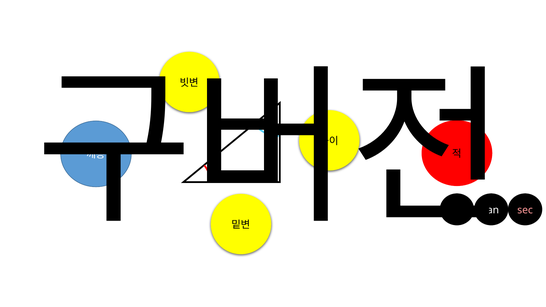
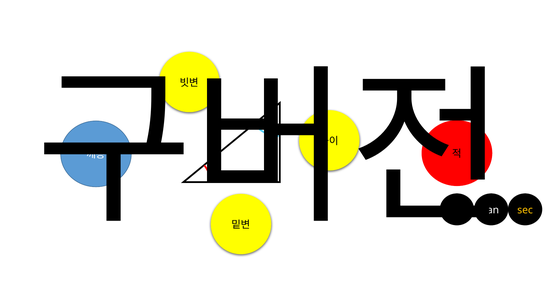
sec colour: pink -> yellow
